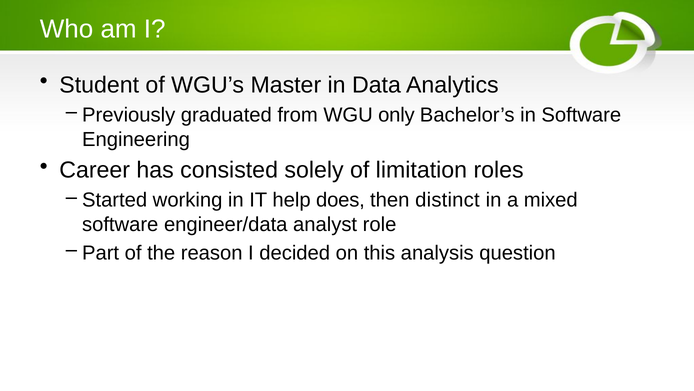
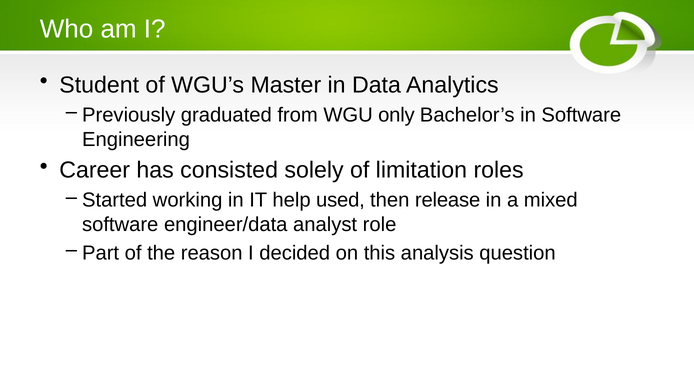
does: does -> used
distinct: distinct -> release
